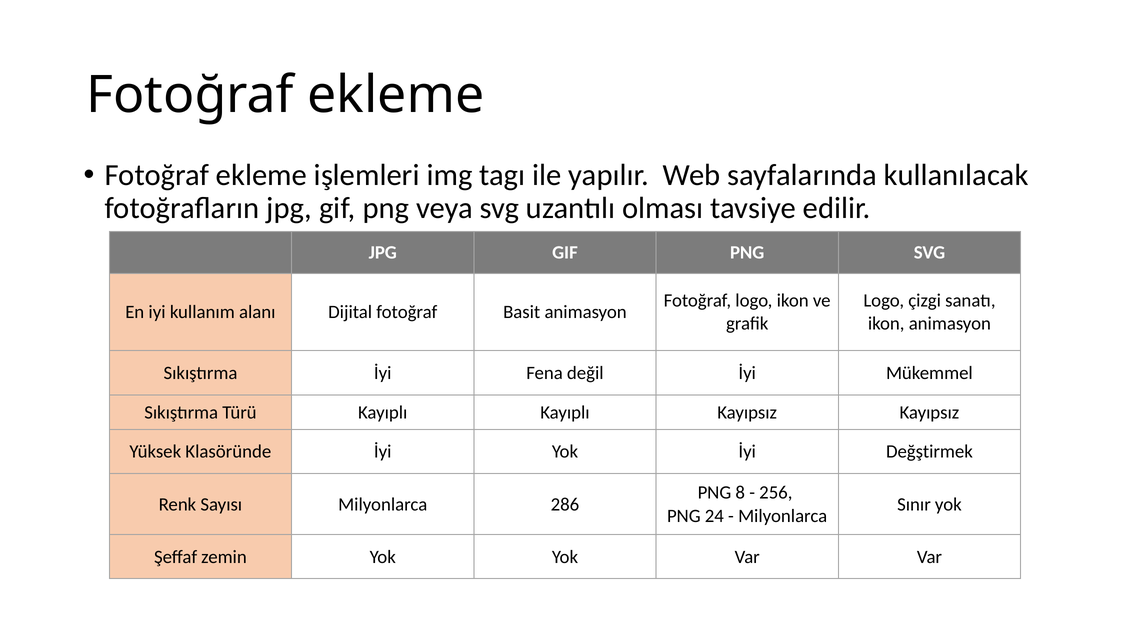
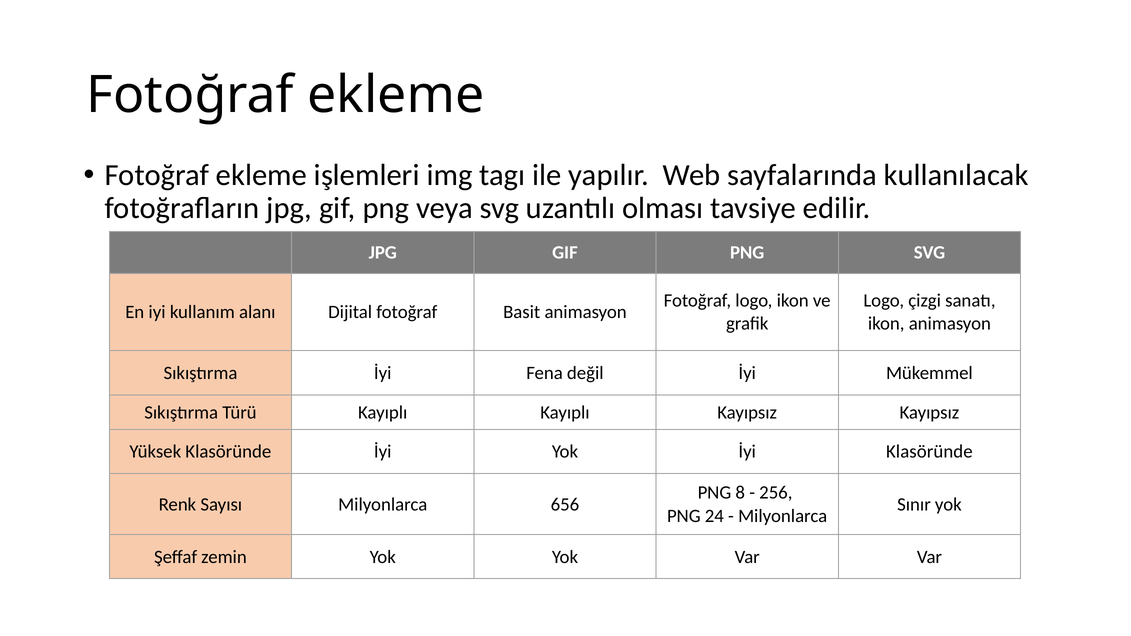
İyi Değştirmek: Değştirmek -> Klasöründe
286: 286 -> 656
